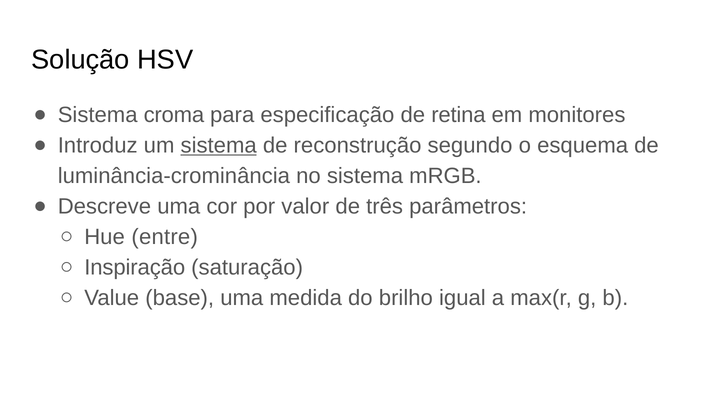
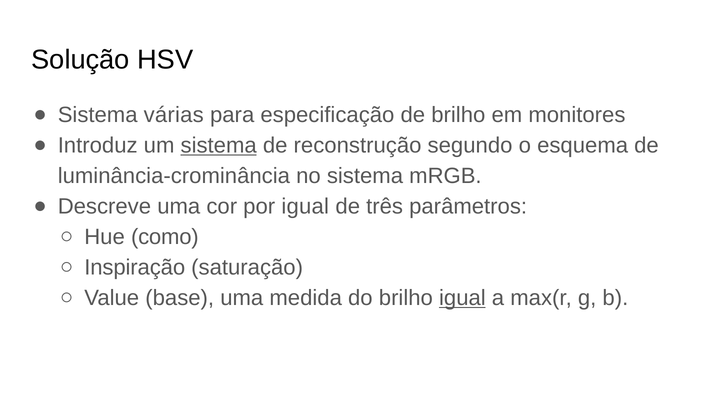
croma: croma -> várias
de retina: retina -> brilho
por valor: valor -> igual
entre: entre -> como
igual at (462, 298) underline: none -> present
